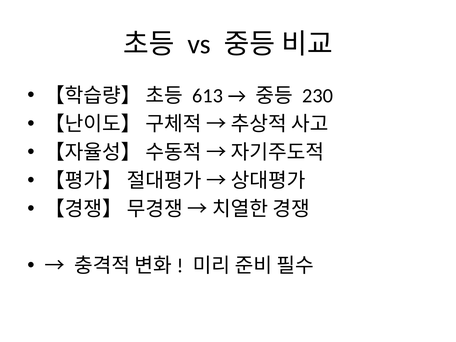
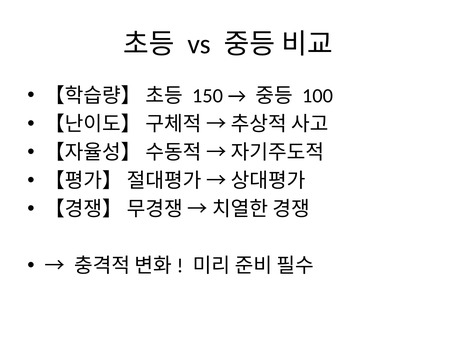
613: 613 -> 150
230: 230 -> 100
